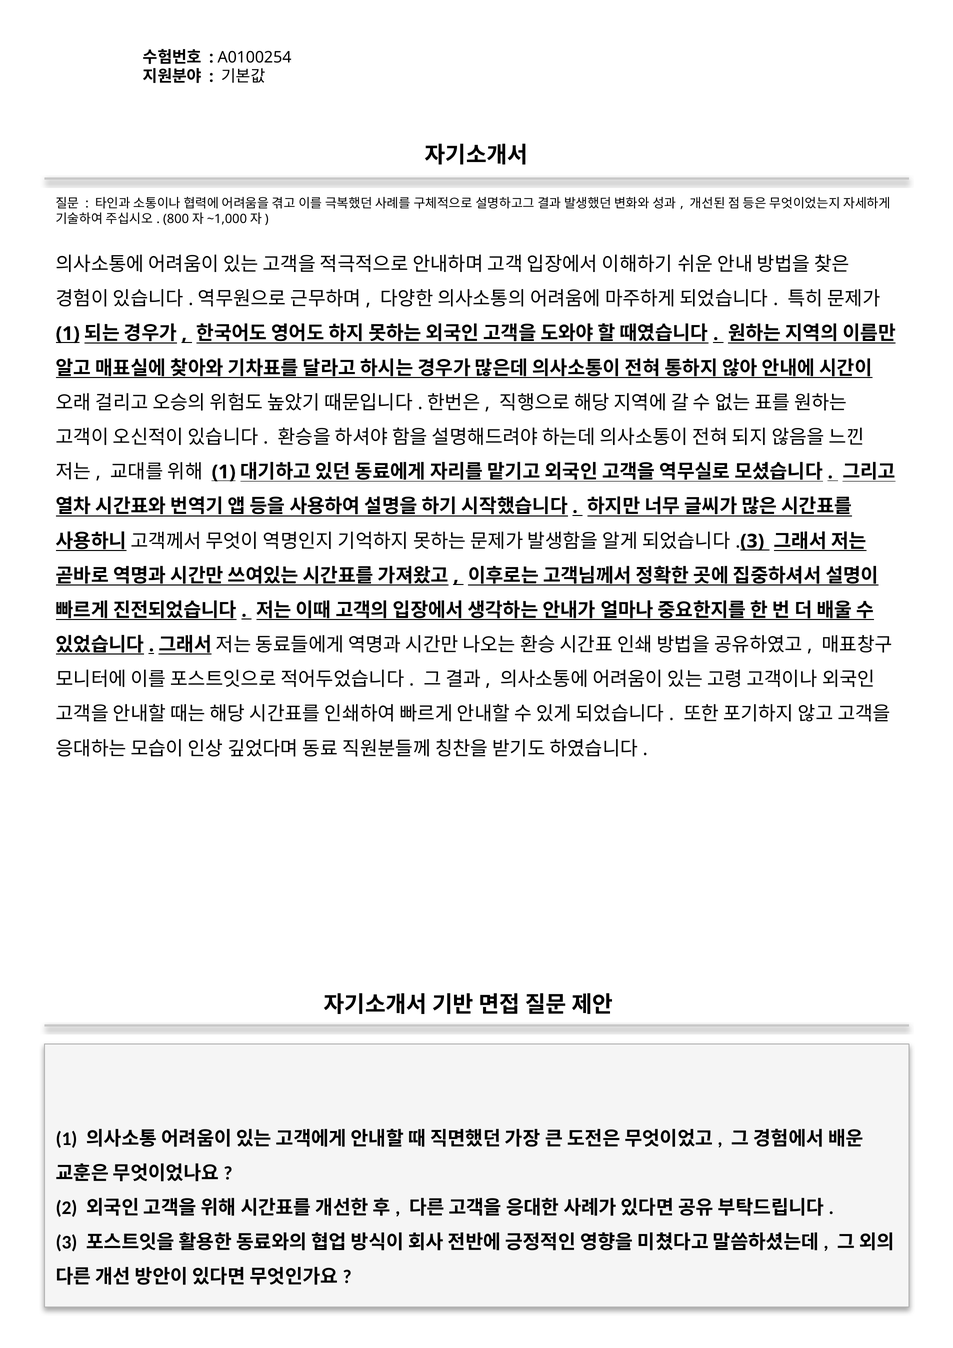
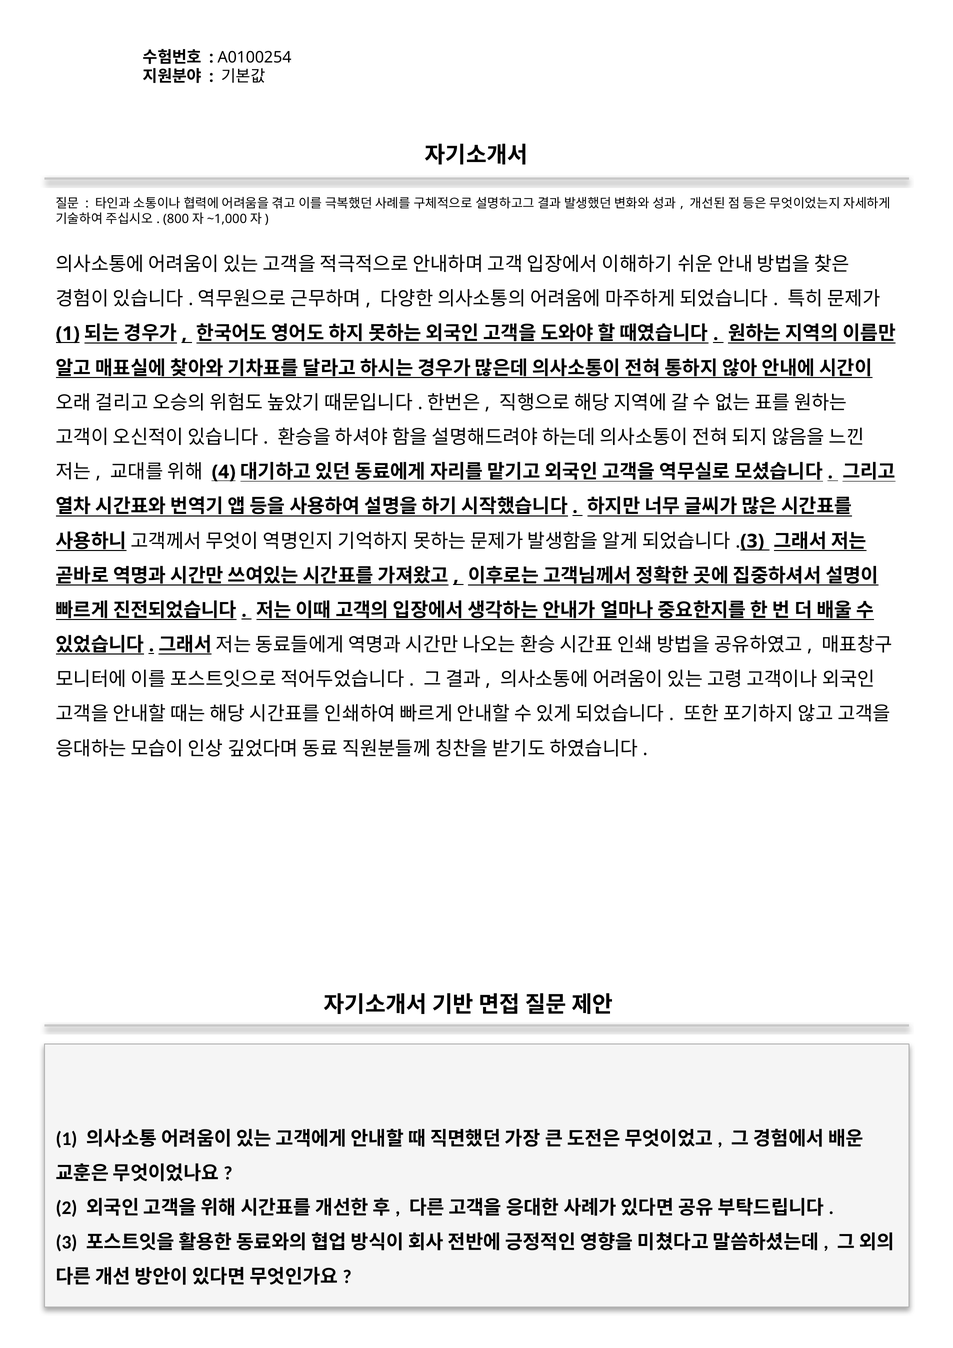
1 at (224, 472): 1 -> 4
